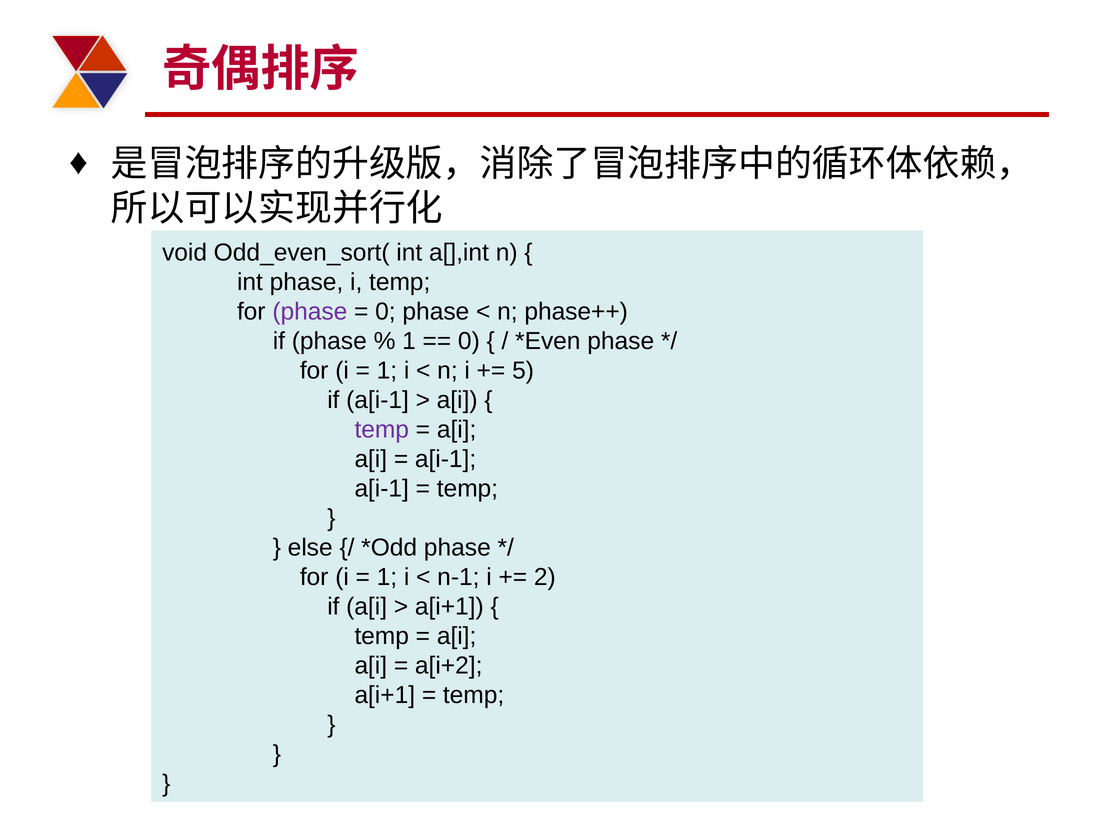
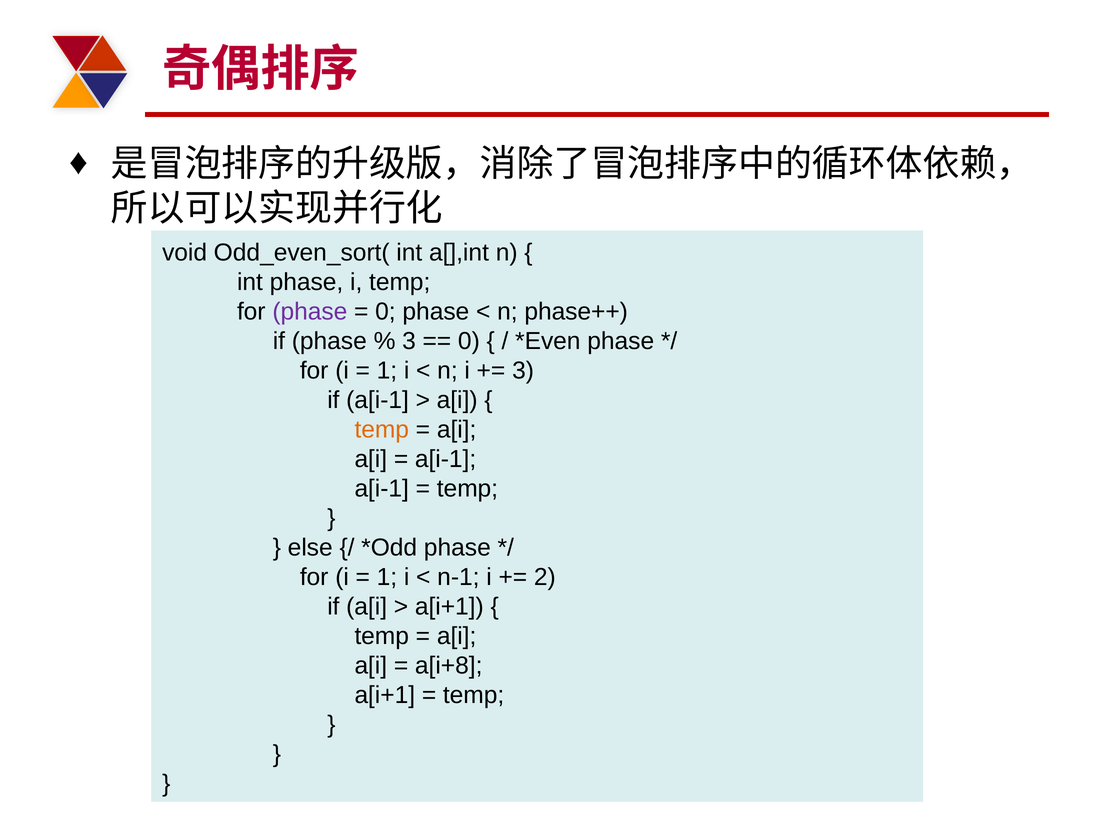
1 at (409, 341): 1 -> 3
5 at (523, 371): 5 -> 3
temp at (382, 430) colour: purple -> orange
a[i+2: a[i+2 -> a[i+8
